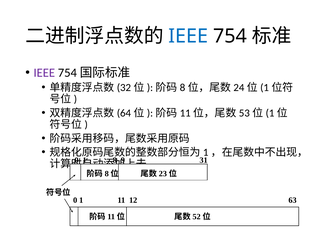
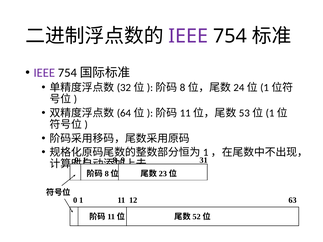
IEEE at (188, 36) colour: blue -> purple
